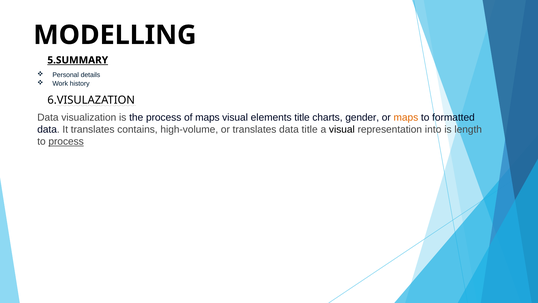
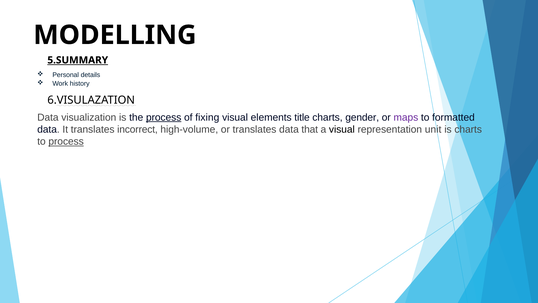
process at (164, 117) underline: none -> present
of maps: maps -> fixing
maps at (406, 117) colour: orange -> purple
contains: contains -> incorrect
data title: title -> that
into: into -> unit
is length: length -> charts
